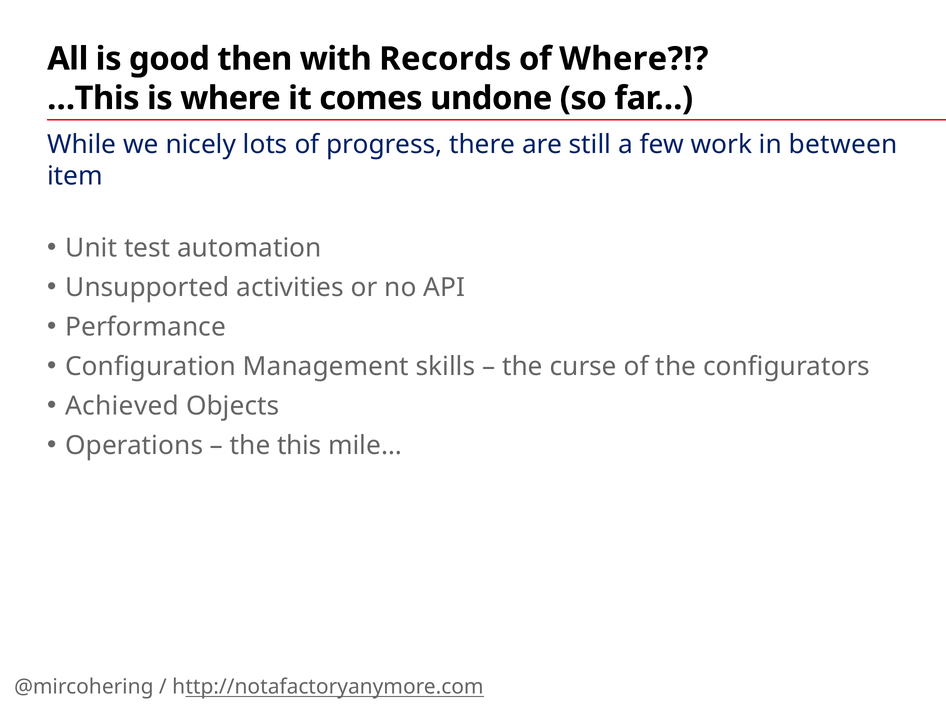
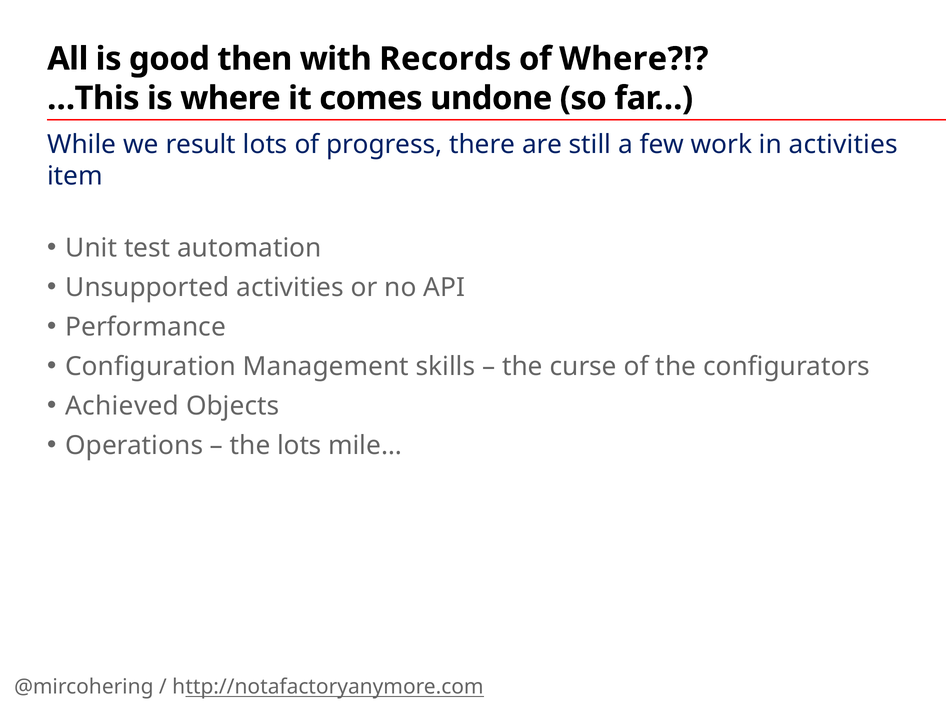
nicely: nicely -> result
in between: between -> activities
the this: this -> lots
